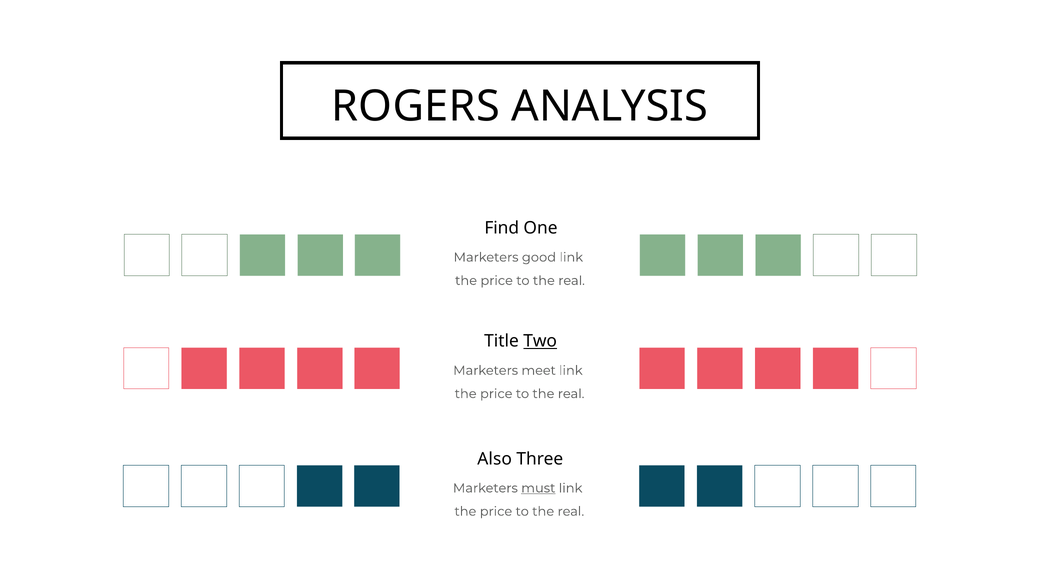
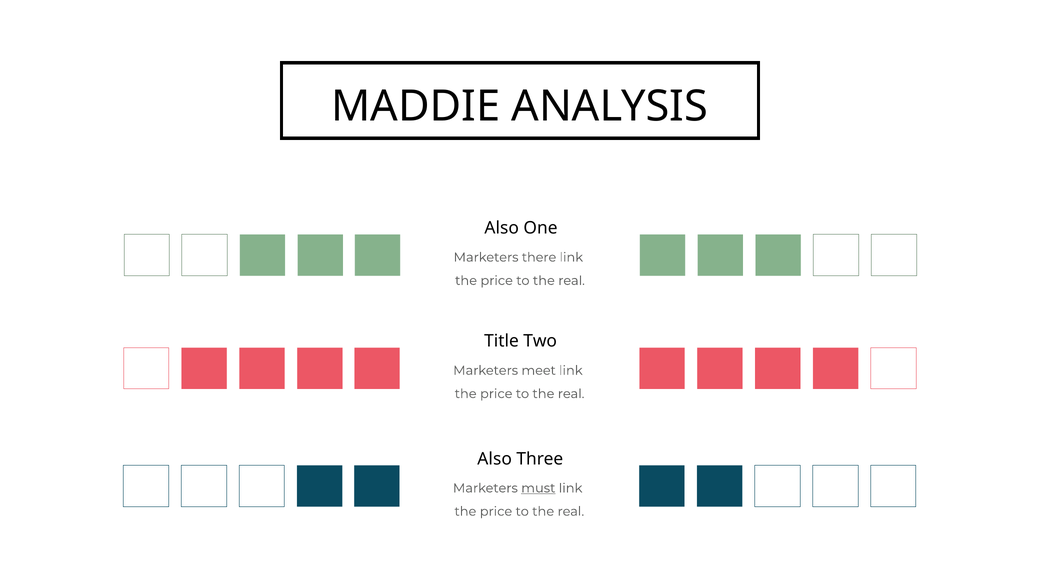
ROGERS: ROGERS -> MADDIE
Find at (502, 228): Find -> Also
good: good -> there
Two underline: present -> none
